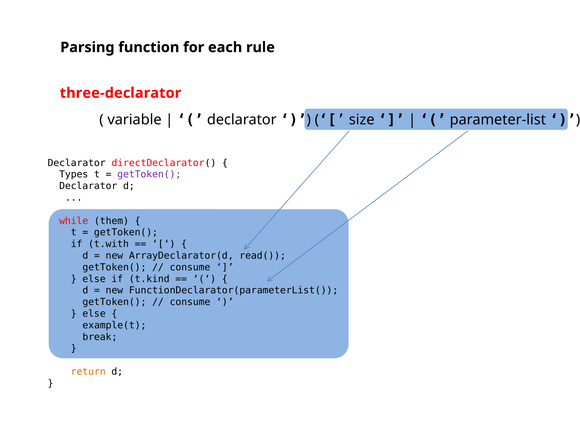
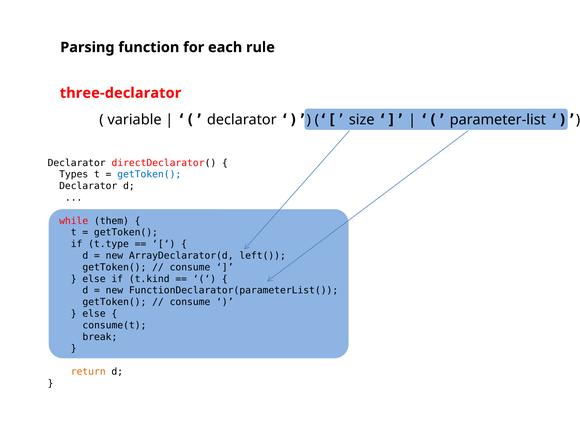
getToken( at (149, 174) colour: purple -> blue
t.with: t.with -> t.type
read(: read( -> left(
example(t: example(t -> consume(t
